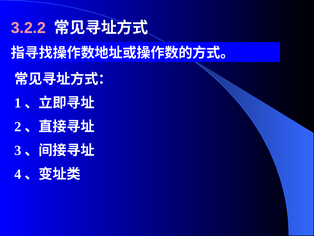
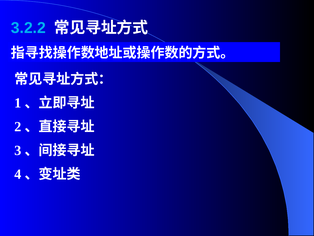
3.2.2 colour: pink -> light blue
